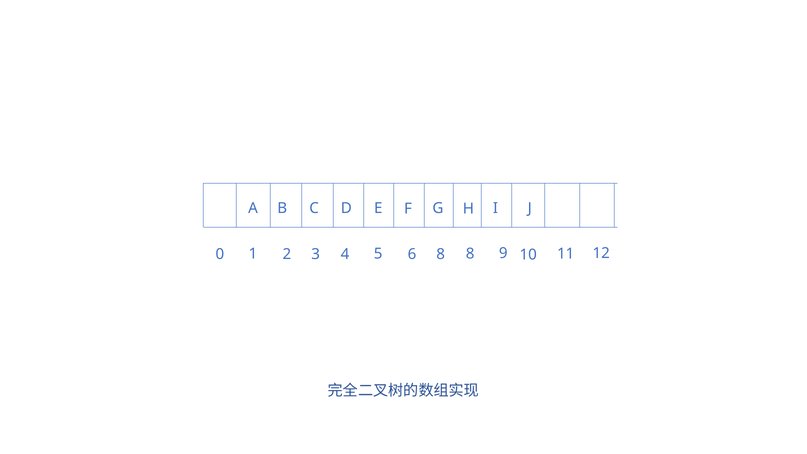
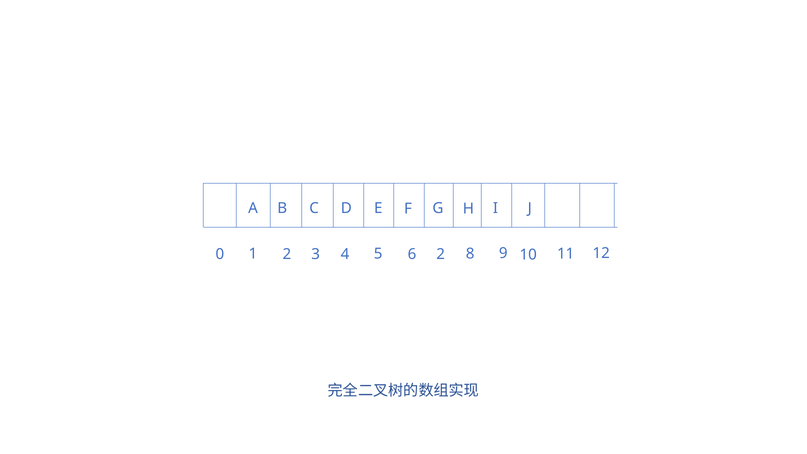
6 8: 8 -> 2
